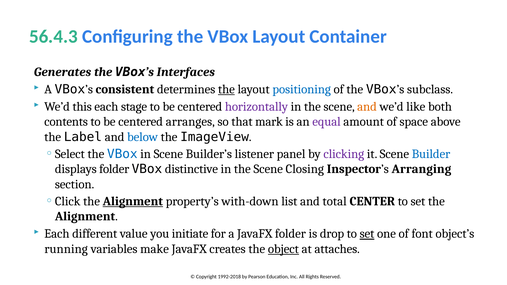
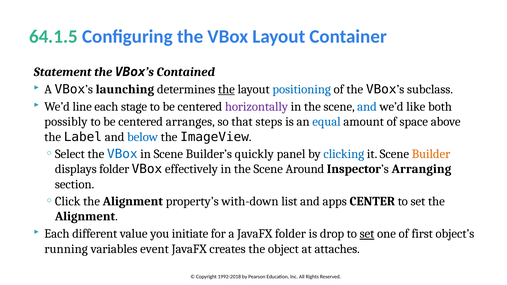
56.4.3: 56.4.3 -> 64.1.5
Generates: Generates -> Statement
Interfaces: Interfaces -> Contained
consistent: consistent -> launching
this: this -> line
and at (367, 107) colour: orange -> blue
contents: contents -> possibly
mark: mark -> steps
equal colour: purple -> blue
listener: listener -> quickly
clicking colour: purple -> blue
Builder colour: blue -> orange
distinctive: distinctive -> effectively
Closing: Closing -> Around
Alignment at (133, 201) underline: present -> none
total: total -> apps
font: font -> first
make: make -> event
object underline: present -> none
